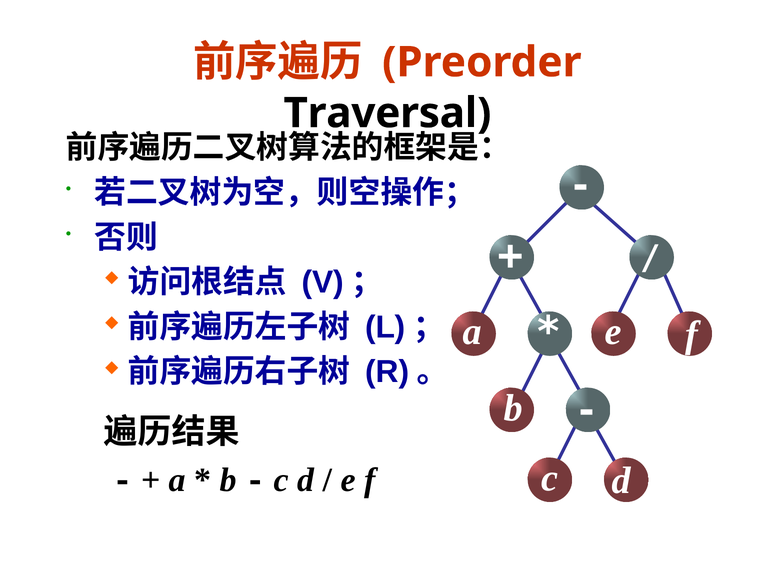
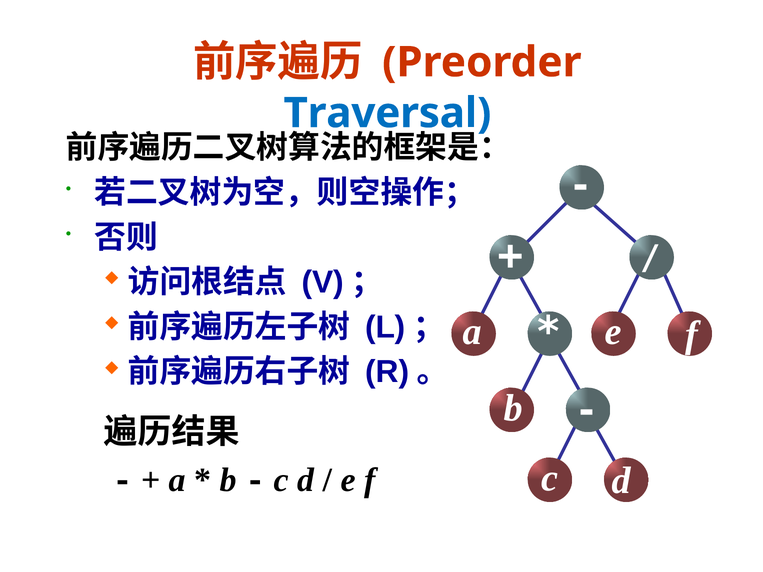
Traversal colour: black -> blue
